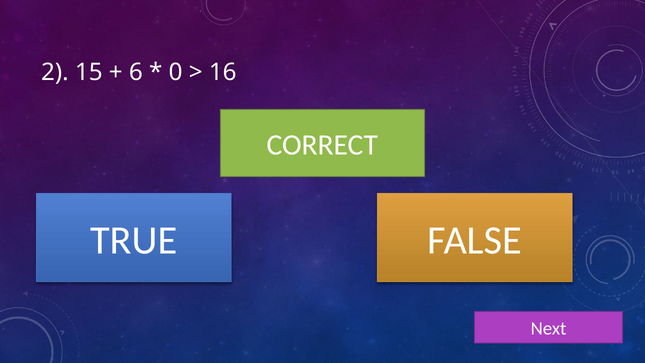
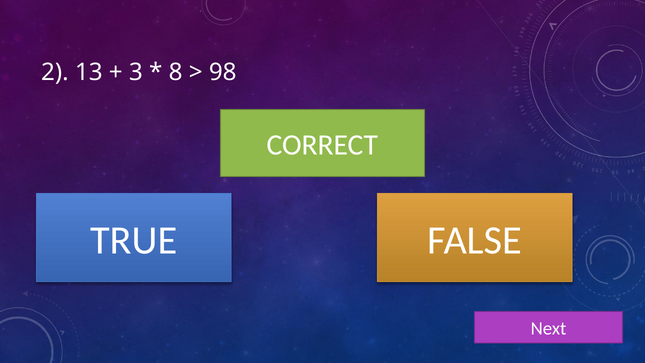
15: 15 -> 13
6: 6 -> 3
0: 0 -> 8
16: 16 -> 98
